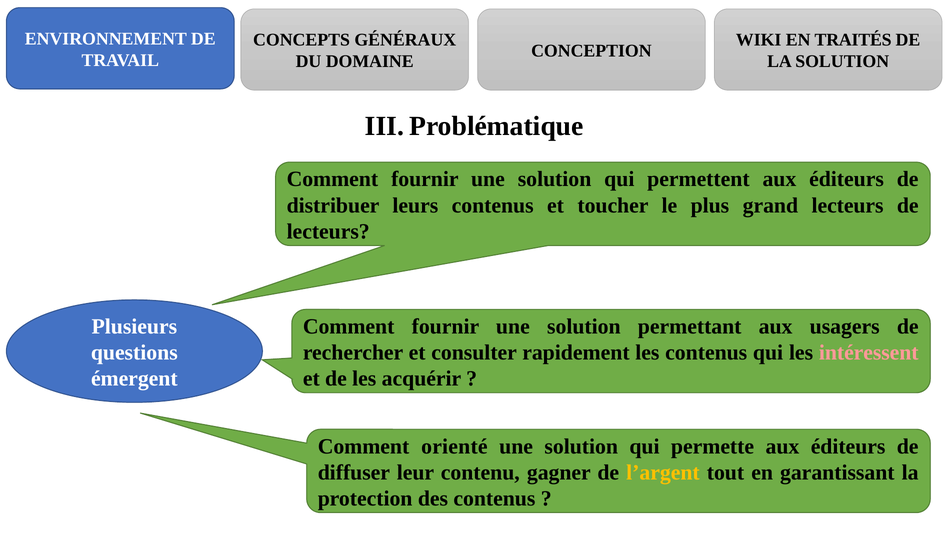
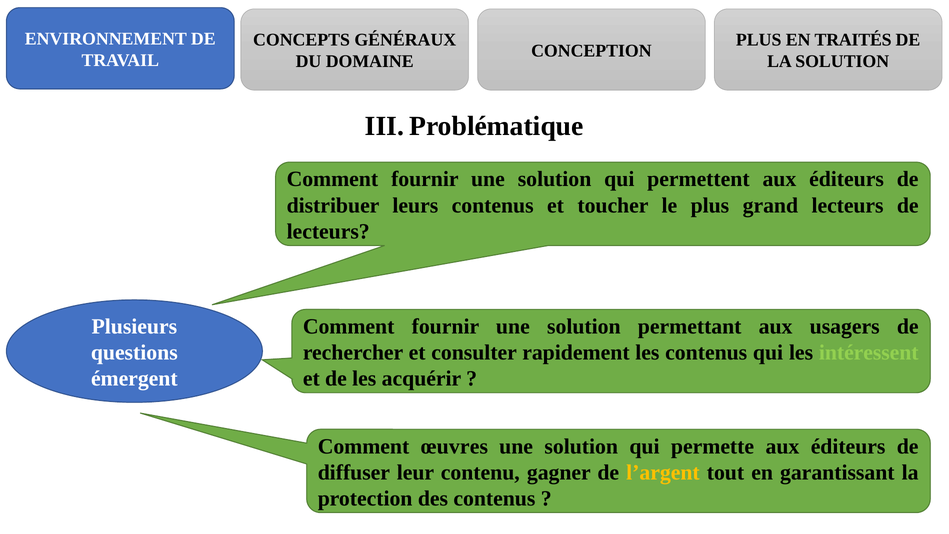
WIKI at (759, 40): WIKI -> PLUS
intéressent colour: pink -> light green
orienté: orienté -> œuvres
